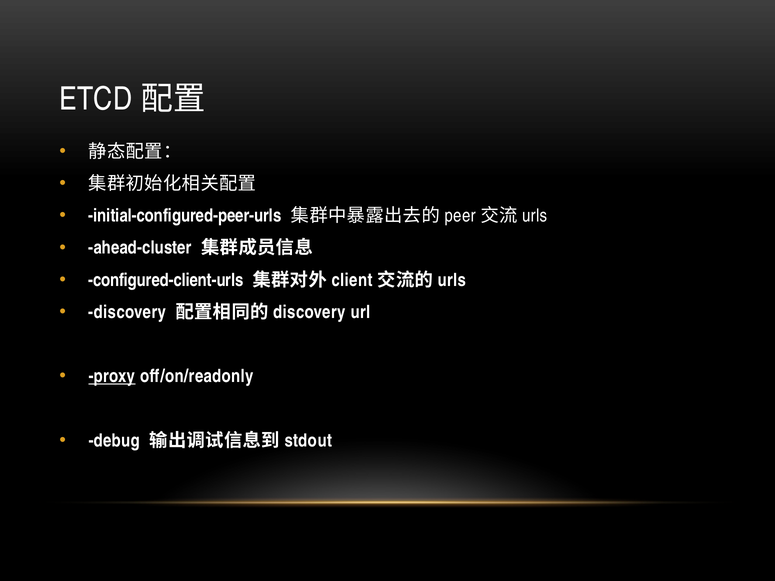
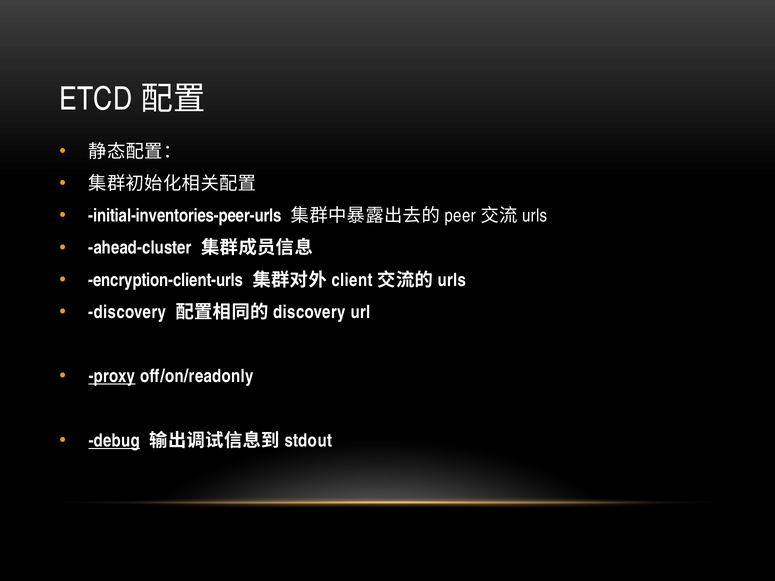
initial-configured-peer-urls: initial-configured-peer-urls -> initial-inventories-peer-urls
configured-client-urls: configured-client-urls -> encryption-client-urls
debug underline: none -> present
